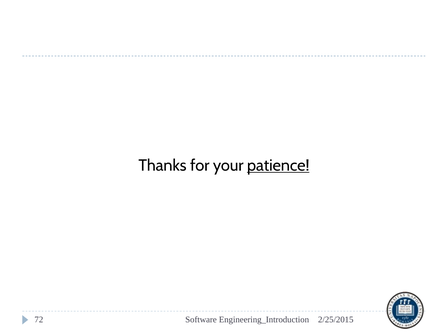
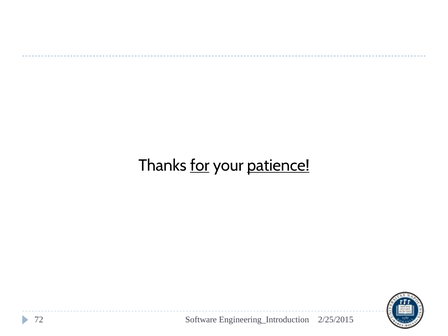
for underline: none -> present
